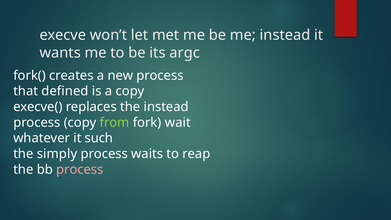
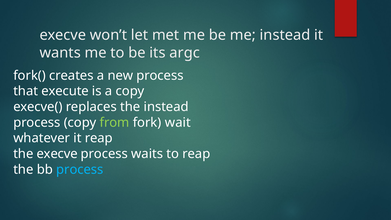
defined: defined -> execute
it such: such -> reap
the simply: simply -> execve
process at (80, 169) colour: pink -> light blue
